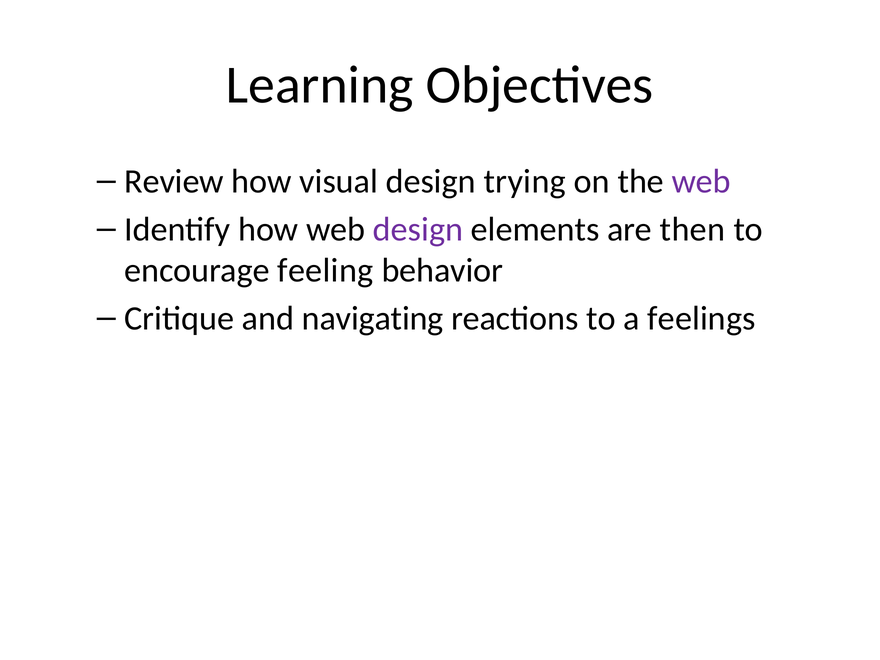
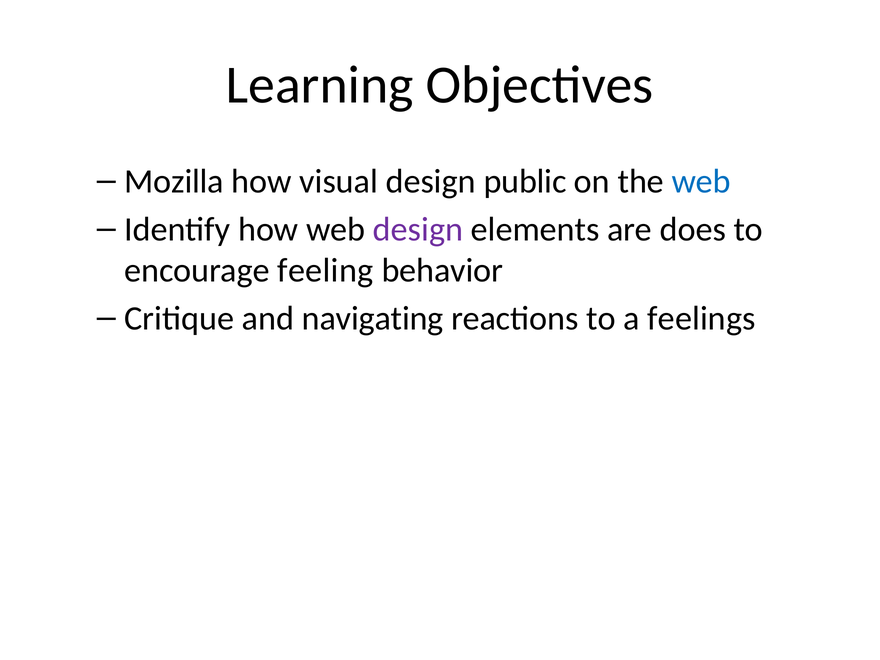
Review: Review -> Mozilla
trying: trying -> public
web at (701, 181) colour: purple -> blue
then: then -> does
